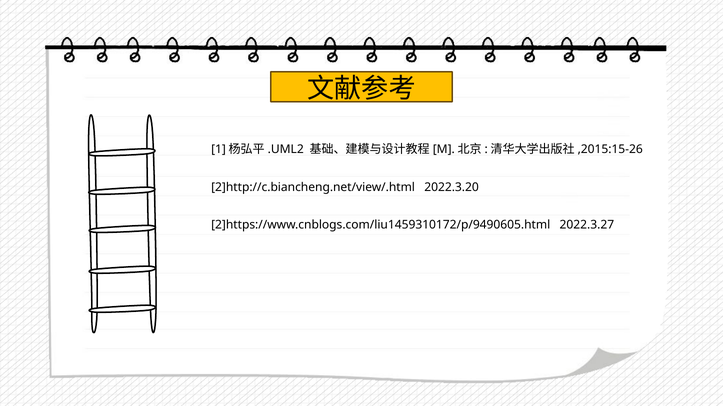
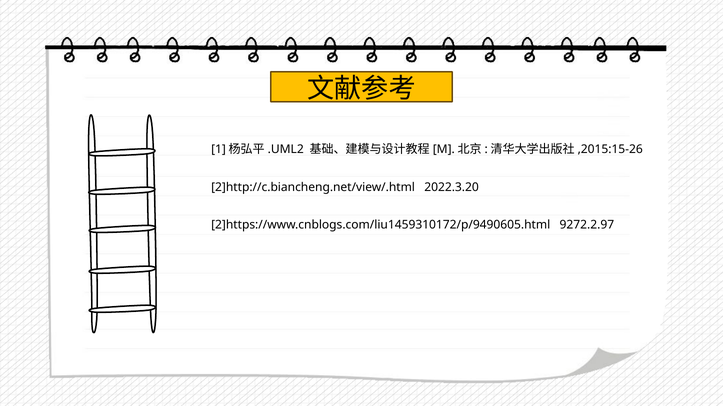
2022.3.27: 2022.3.27 -> 9272.2.97
